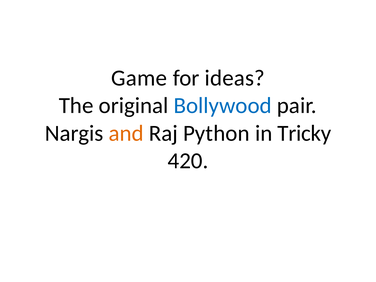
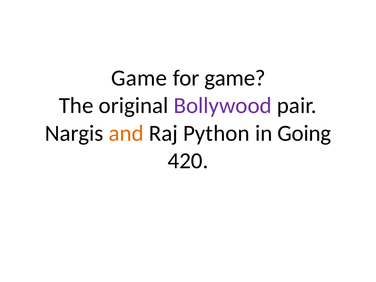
for ideas: ideas -> game
Bollywood colour: blue -> purple
Tricky: Tricky -> Going
